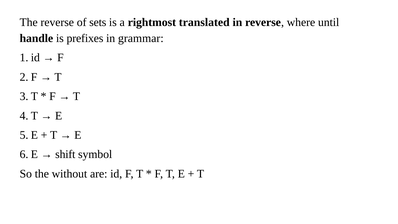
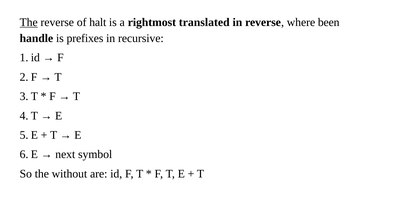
The at (29, 22) underline: none -> present
sets: sets -> halt
until: until -> been
grammar: grammar -> recursive
shift: shift -> next
